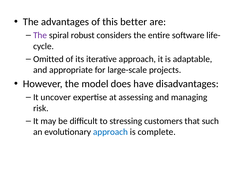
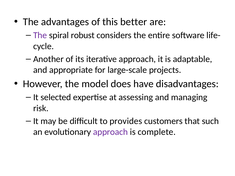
Omitted: Omitted -> Another
uncover: uncover -> selected
stressing: stressing -> provides
approach at (110, 132) colour: blue -> purple
